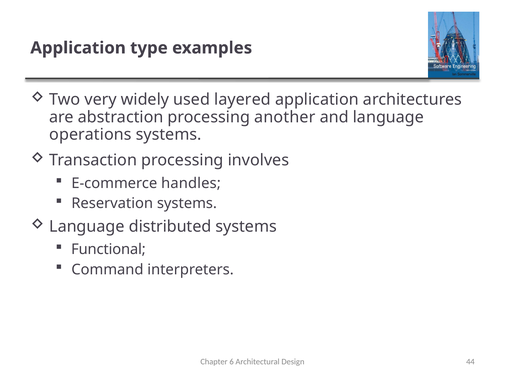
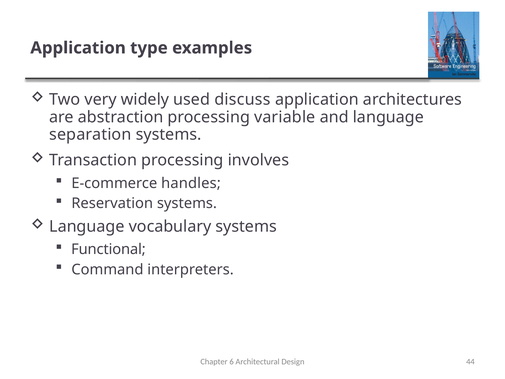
layered: layered -> discuss
another: another -> variable
operations: operations -> separation
distributed: distributed -> vocabulary
